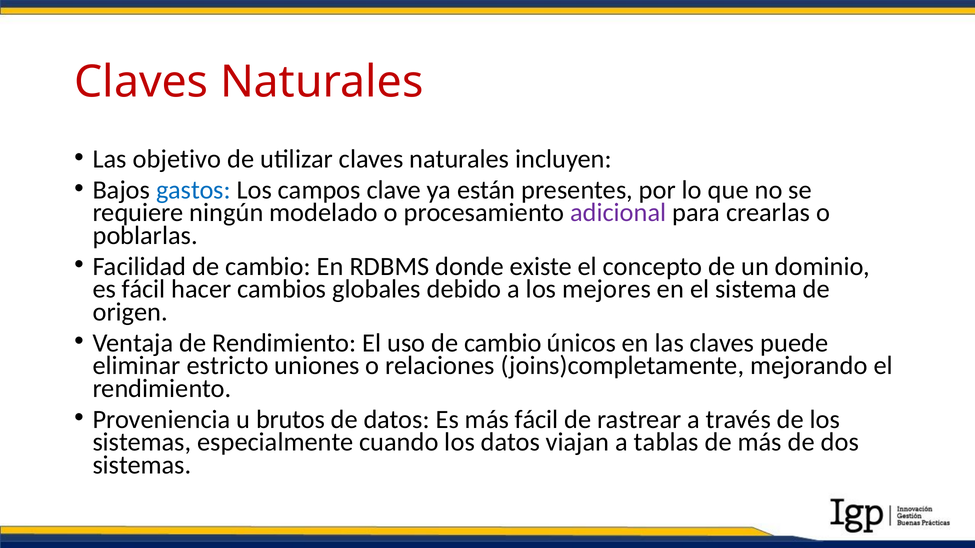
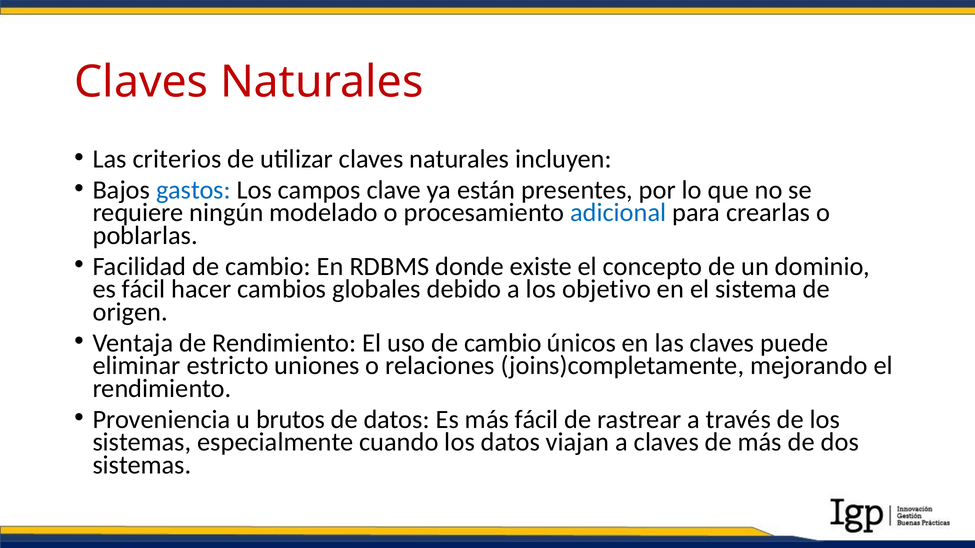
objetivo: objetivo -> criterios
adicional colour: purple -> blue
mejores: mejores -> objetivo
a tablas: tablas -> claves
